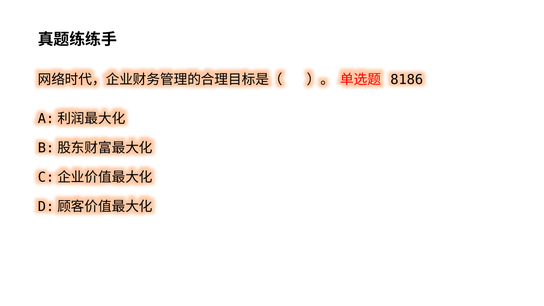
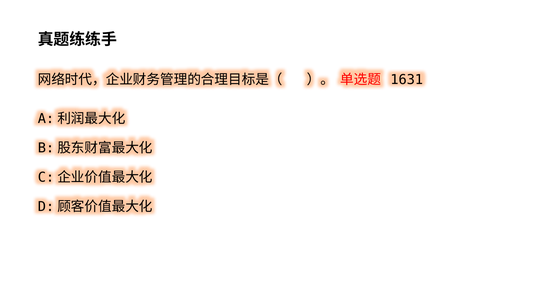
8186: 8186 -> 1631
